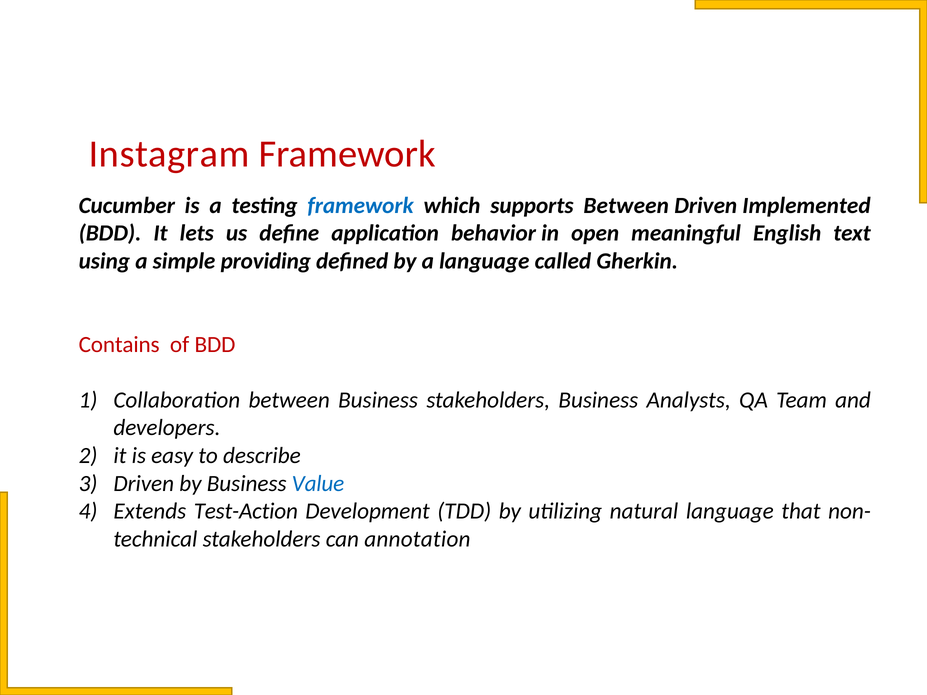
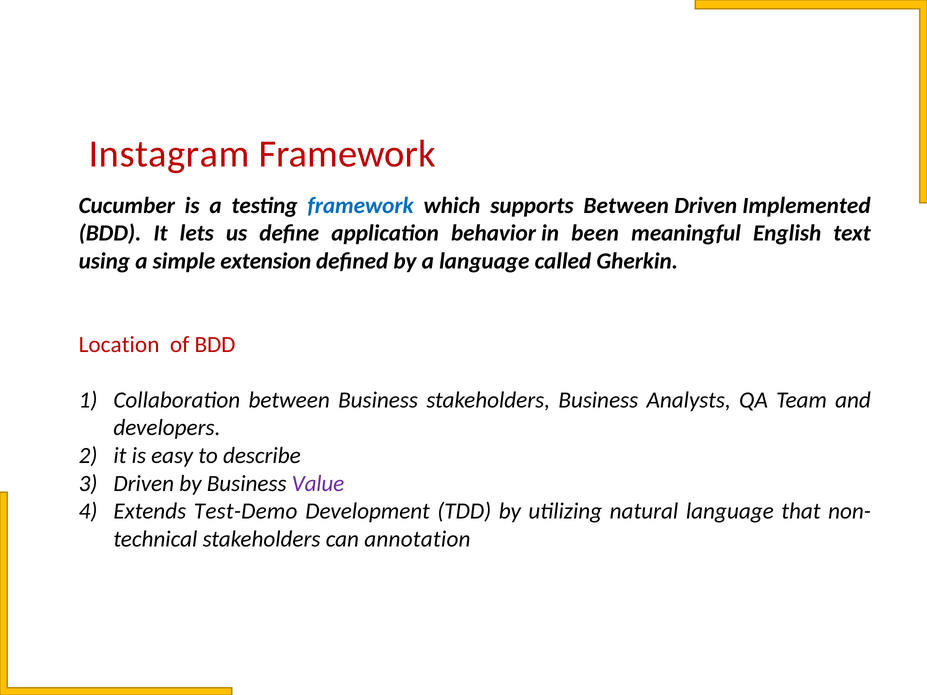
open: open -> been
providing: providing -> extension
Contains: Contains -> Location
Value colour: blue -> purple
Test-Action: Test-Action -> Test-Demo
